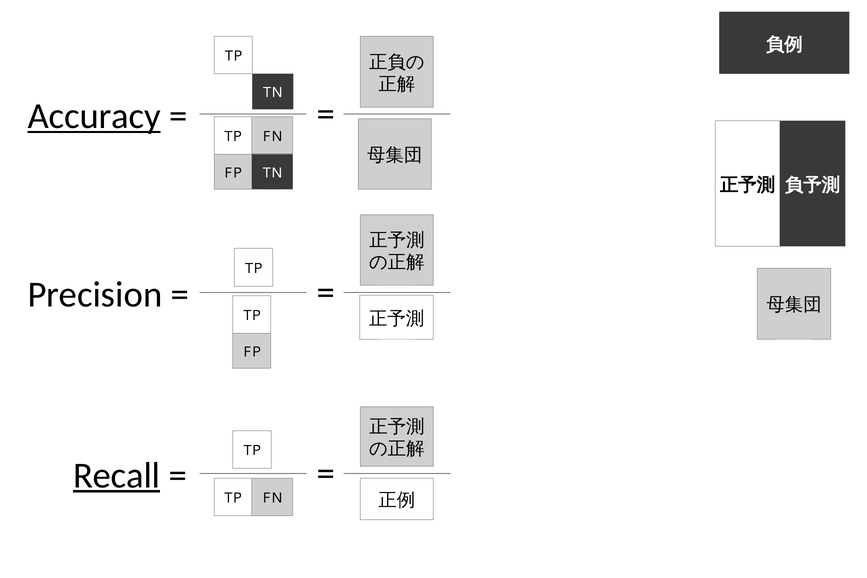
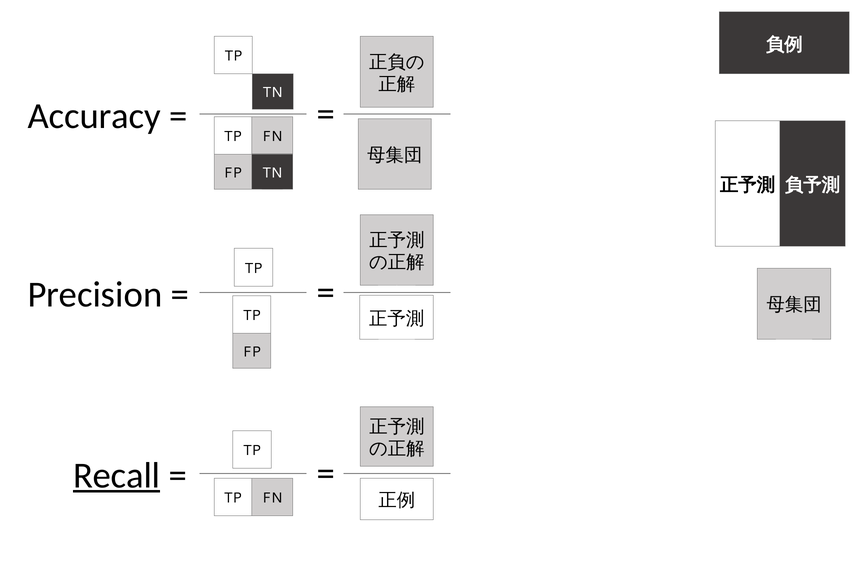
Accuracy underline: present -> none
